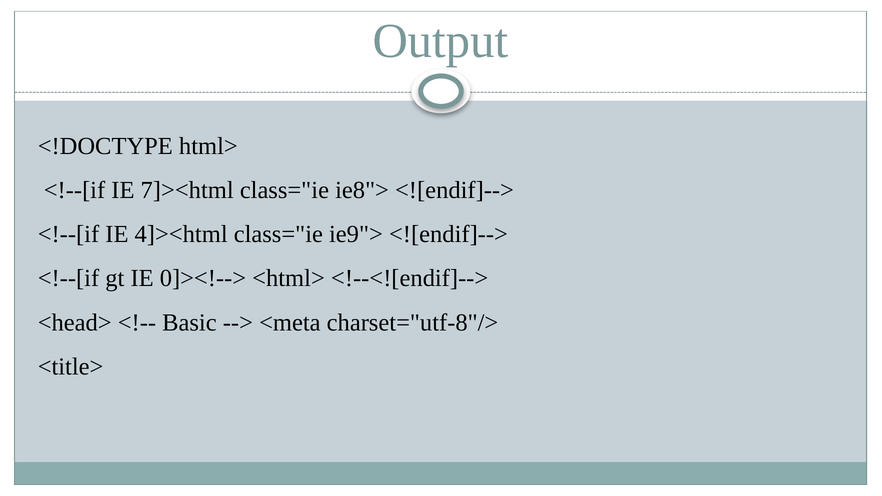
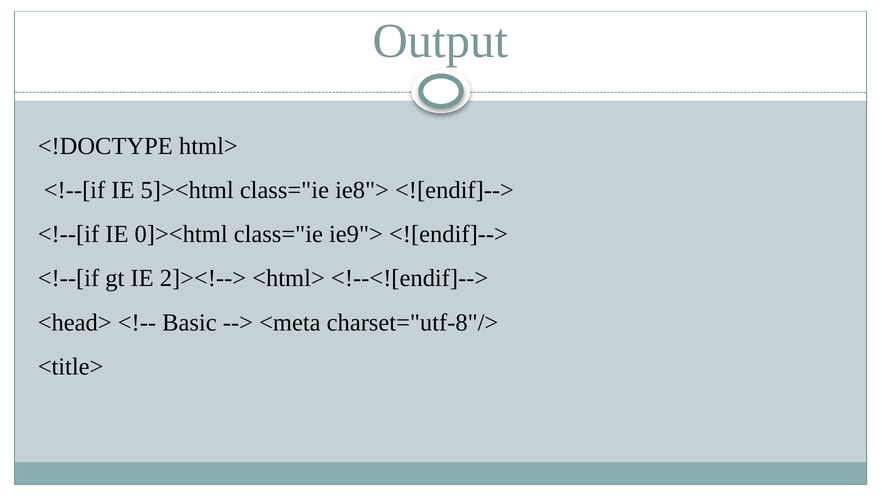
7]><html: 7]><html -> 5]><html
4]><html: 4]><html -> 0]><html
0]><!-->: 0]><!--> -> 2]><!-->
